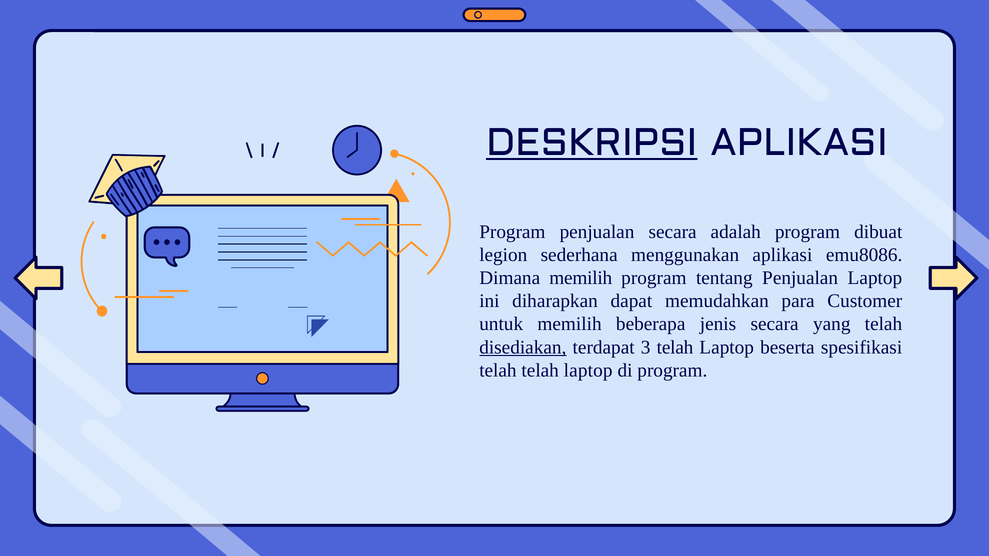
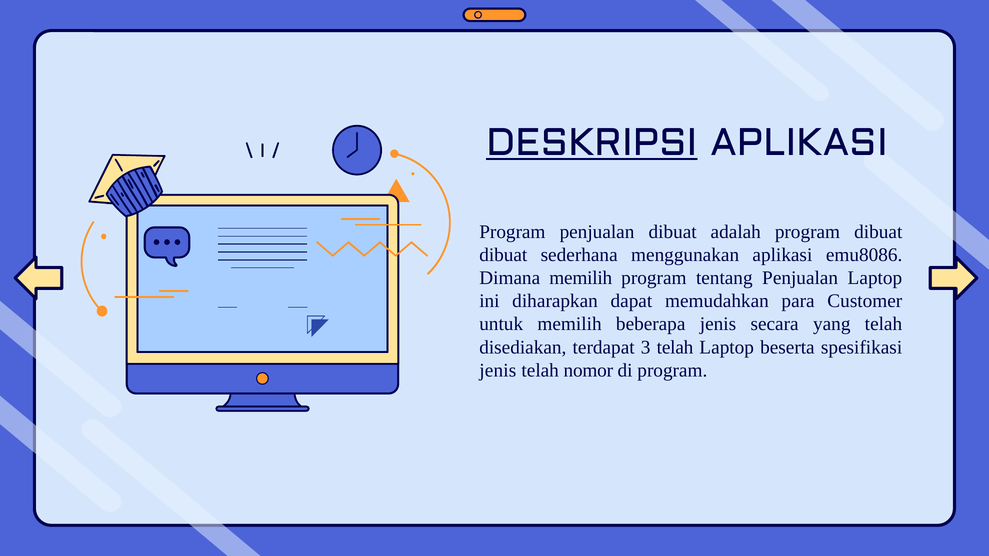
penjualan secara: secara -> dibuat
legion at (503, 255): legion -> dibuat
disediakan underline: present -> none
telah at (498, 370): telah -> jenis
laptop at (588, 370): laptop -> nomor
